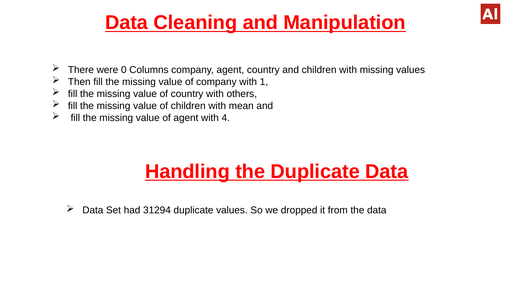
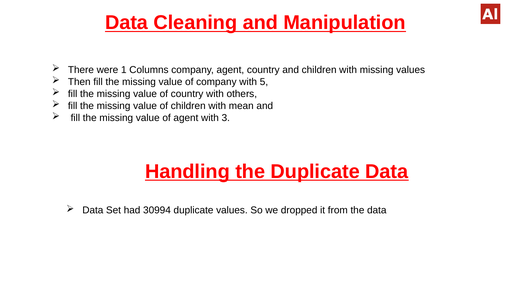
0: 0 -> 1
1: 1 -> 5
4: 4 -> 3
31294: 31294 -> 30994
